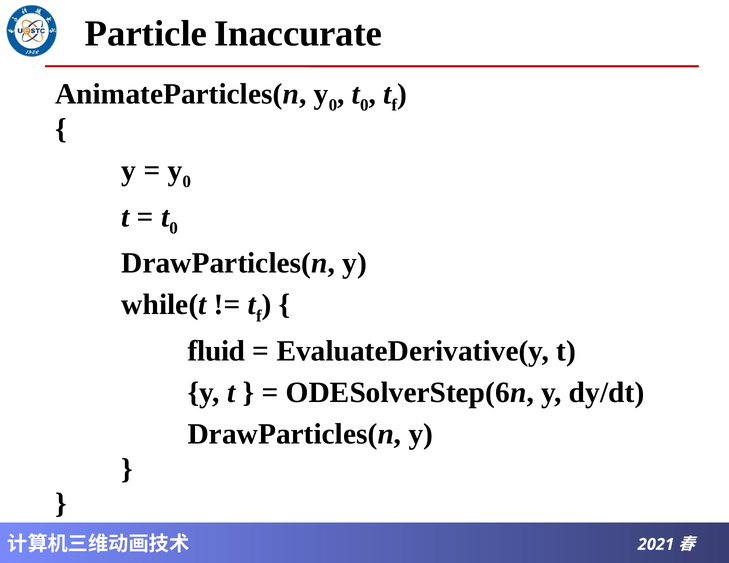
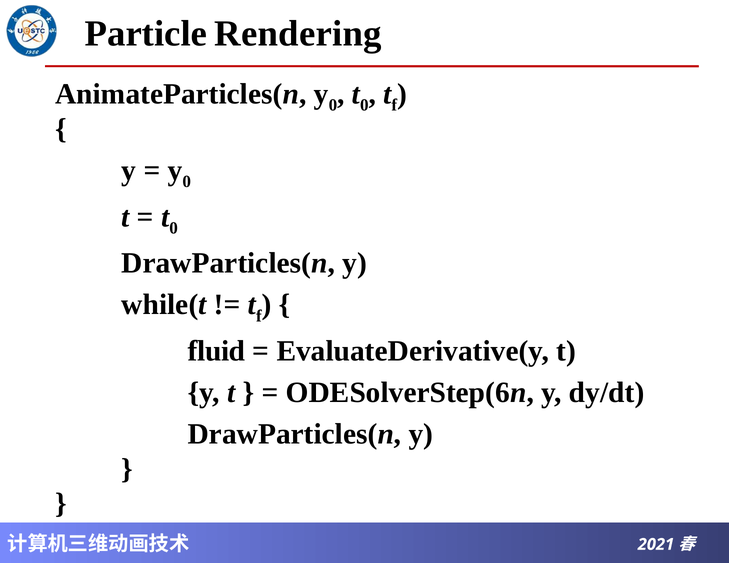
Inaccurate: Inaccurate -> Rendering
